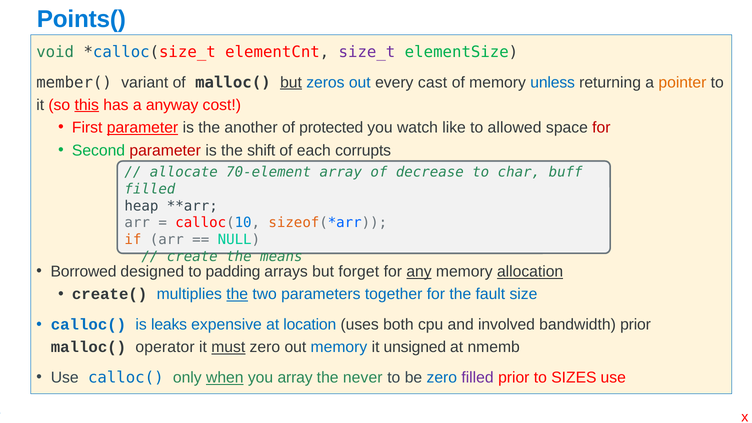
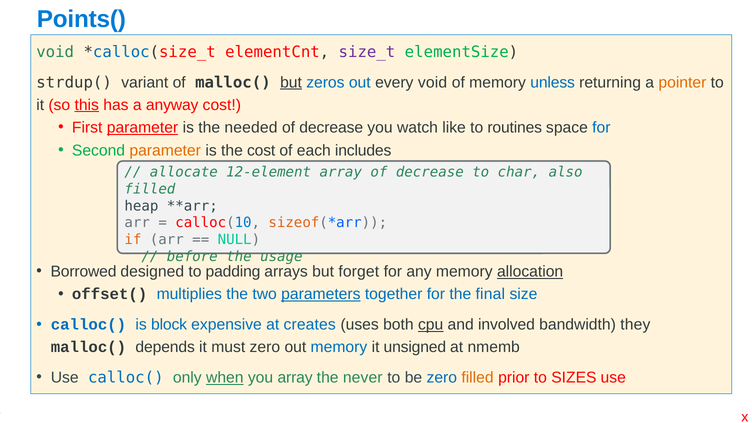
member(: member( -> strdup(
every cast: cast -> void
another: another -> needed
protected at (331, 128): protected -> decrease
allowed: allowed -> routines
for at (601, 128) colour: red -> blue
parameter at (165, 150) colour: red -> orange
the shift: shift -> cost
corrupts: corrupts -> includes
70-element: 70-element -> 12-element
buff: buff -> also
create: create -> before
means: means -> usage
any underline: present -> none
create(: create( -> offset(
the at (237, 294) underline: present -> none
parameters underline: none -> present
fault: fault -> final
leaks: leaks -> block
location: location -> creates
cpu underline: none -> present
bandwidth prior: prior -> they
operator: operator -> depends
must underline: present -> none
filled at (478, 378) colour: purple -> orange
